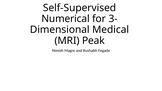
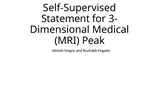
Numerical: Numerical -> Statement
